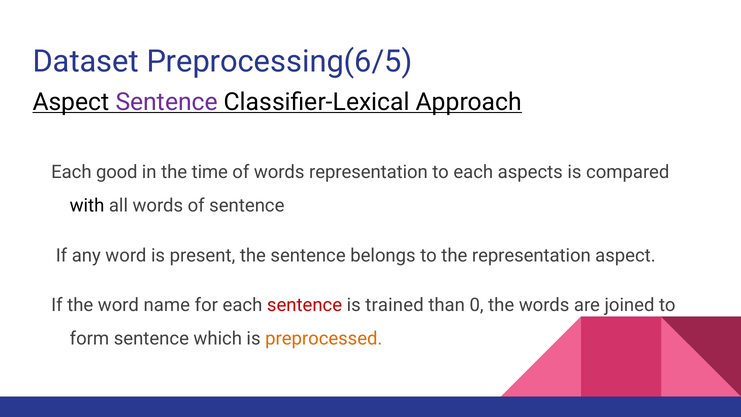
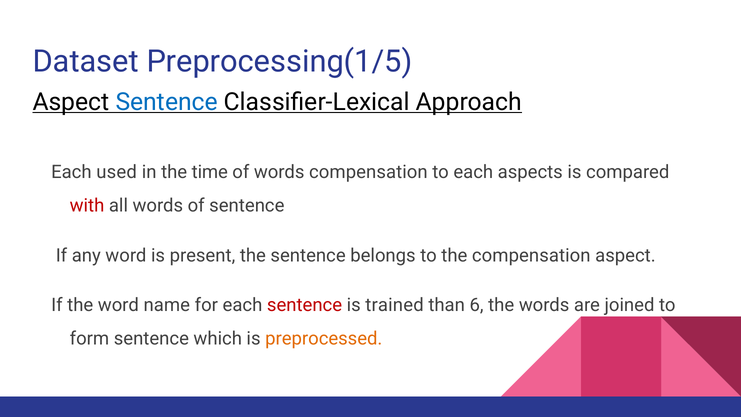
Preprocessing(6/5: Preprocessing(6/5 -> Preprocessing(1/5
Sentence at (167, 102) colour: purple -> blue
good: good -> used
words representation: representation -> compensation
with colour: black -> red
the representation: representation -> compensation
0: 0 -> 6
